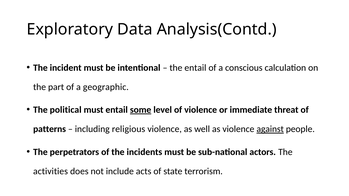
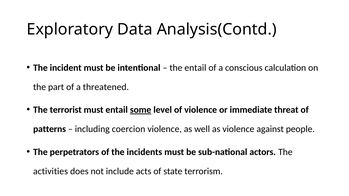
geographic: geographic -> threatened
political: political -> terrorist
religious: religious -> coercion
against underline: present -> none
